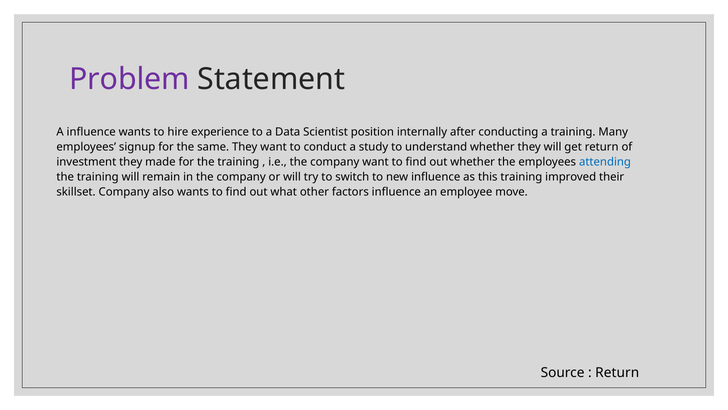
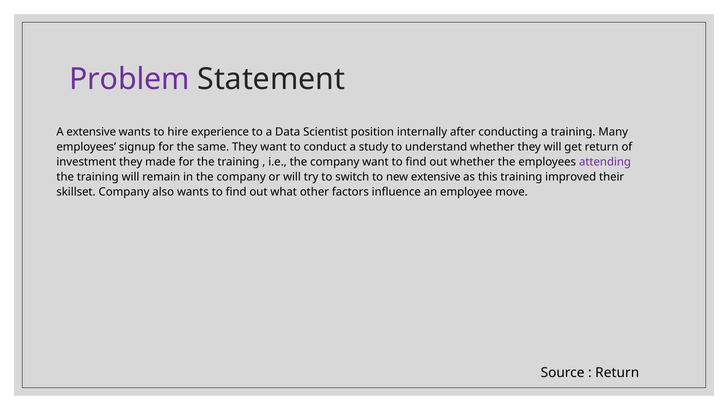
A influence: influence -> extensive
attending colour: blue -> purple
new influence: influence -> extensive
